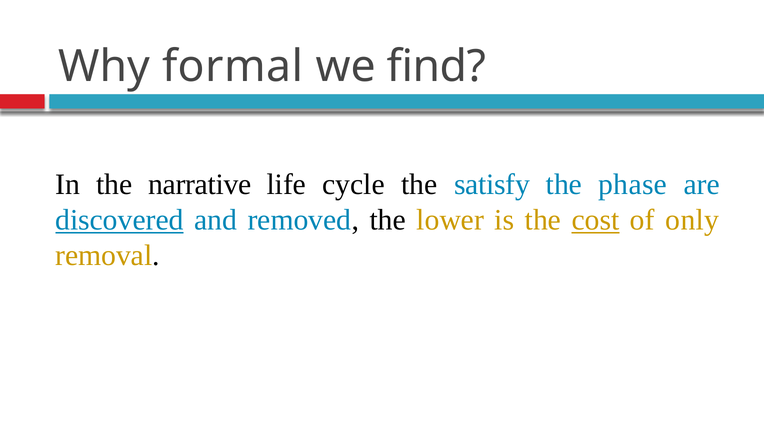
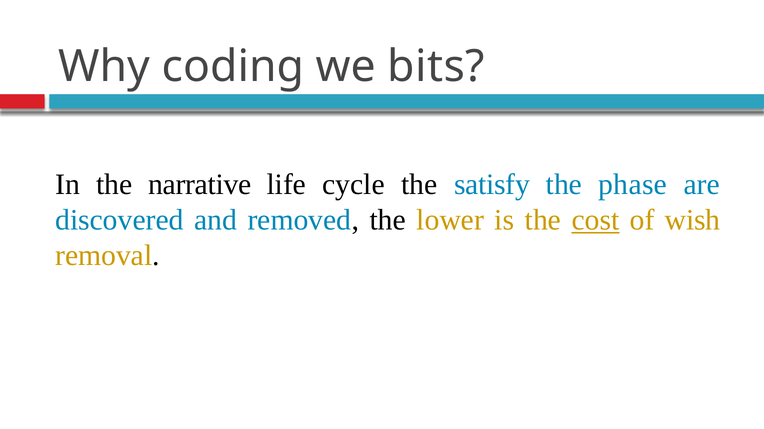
formal: formal -> coding
find: find -> bits
discovered underline: present -> none
only: only -> wish
